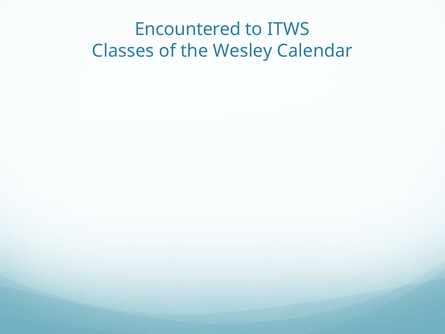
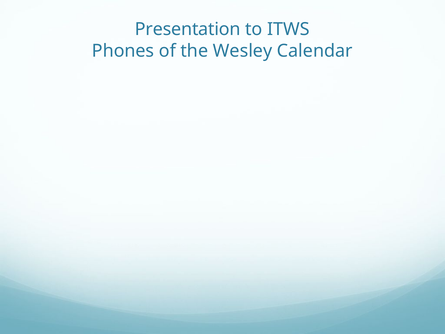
Encountered: Encountered -> Presentation
Classes: Classes -> Phones
